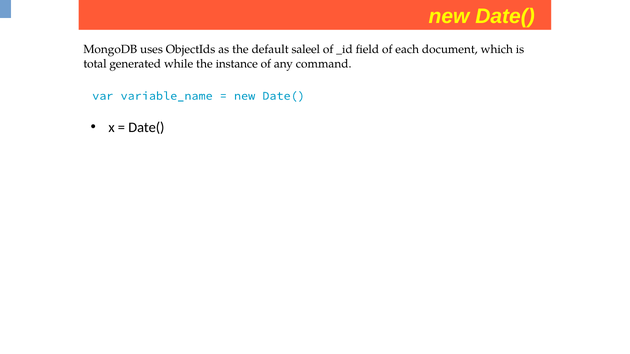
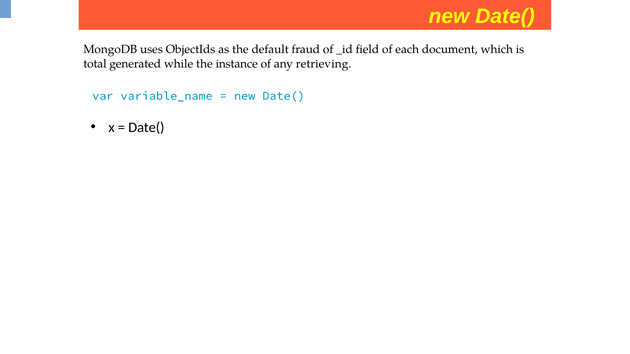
saleel: saleel -> fraud
command: command -> retrieving
